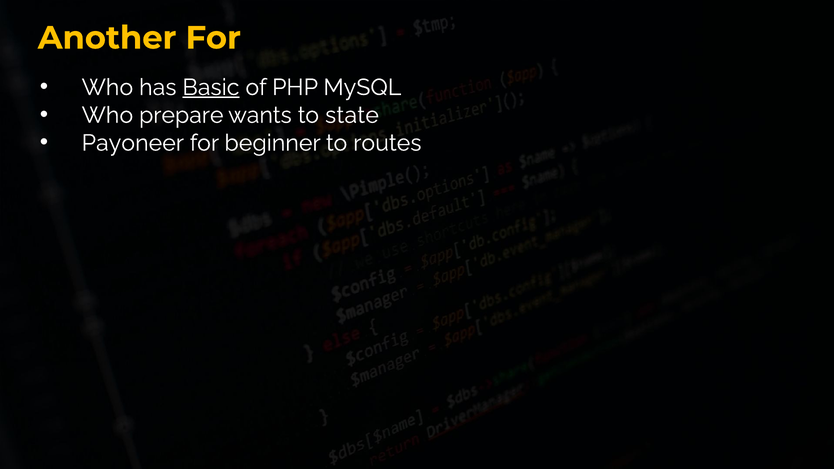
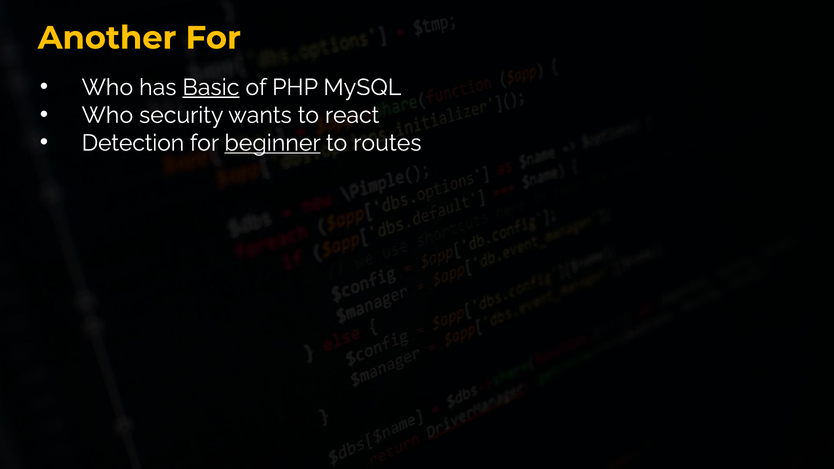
prepare: prepare -> security
state: state -> react
Payoneer: Payoneer -> Detection
beginner underline: none -> present
